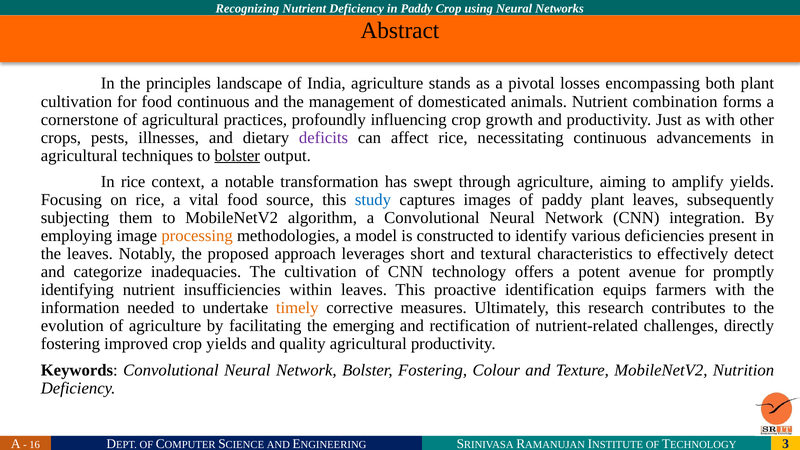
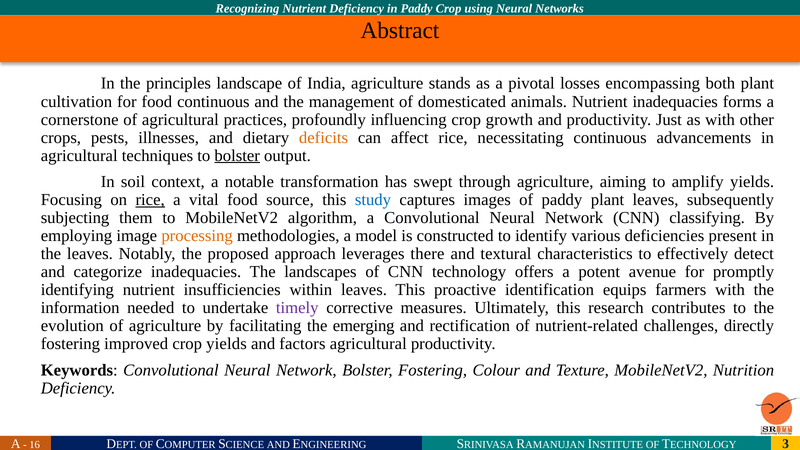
Nutrient combination: combination -> inadequacies
deficits colour: purple -> orange
In rice: rice -> soil
rice at (150, 200) underline: none -> present
integration: integration -> classifying
short: short -> there
The cultivation: cultivation -> landscapes
timely colour: orange -> purple
quality: quality -> factors
